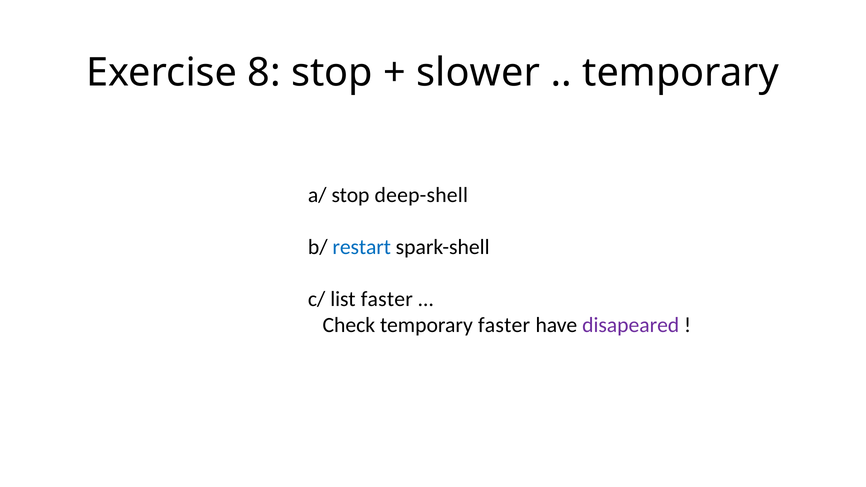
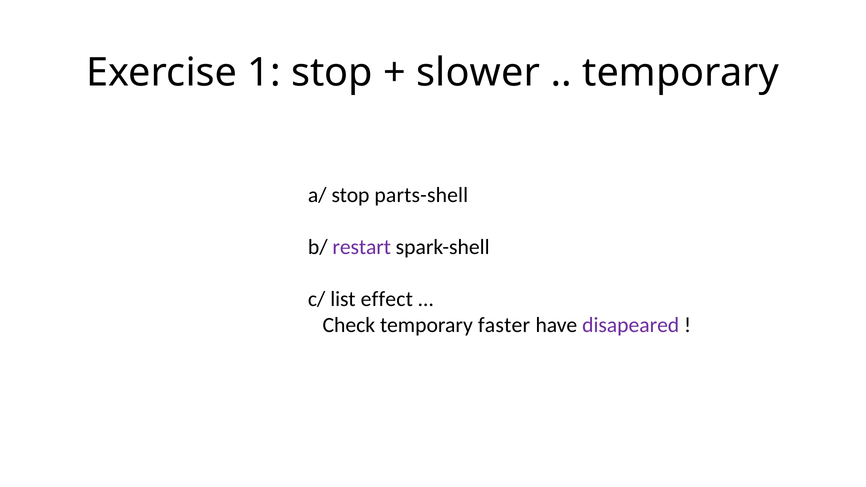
8: 8 -> 1
deep-shell: deep-shell -> parts-shell
restart colour: blue -> purple
list faster: faster -> effect
